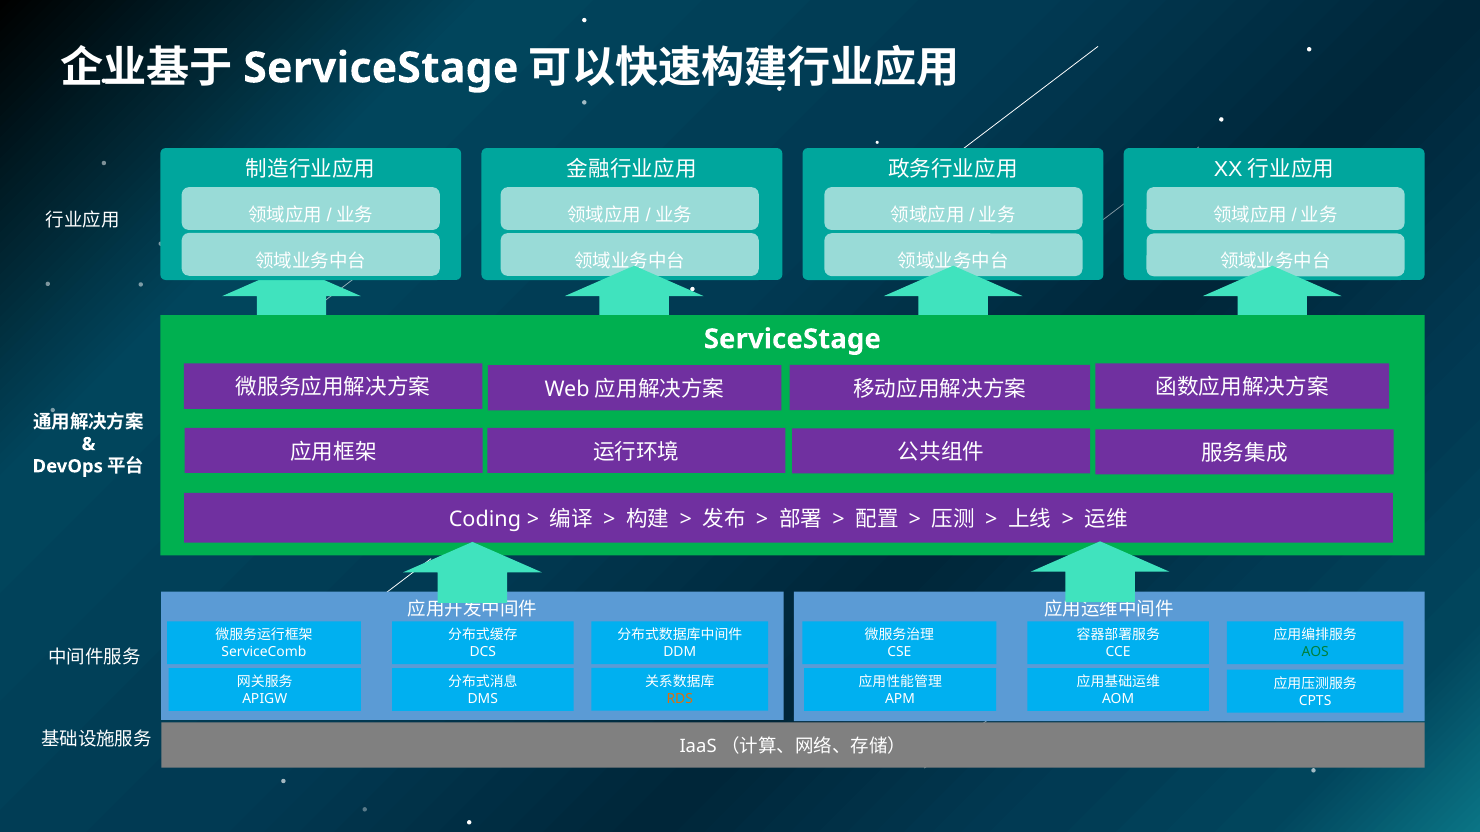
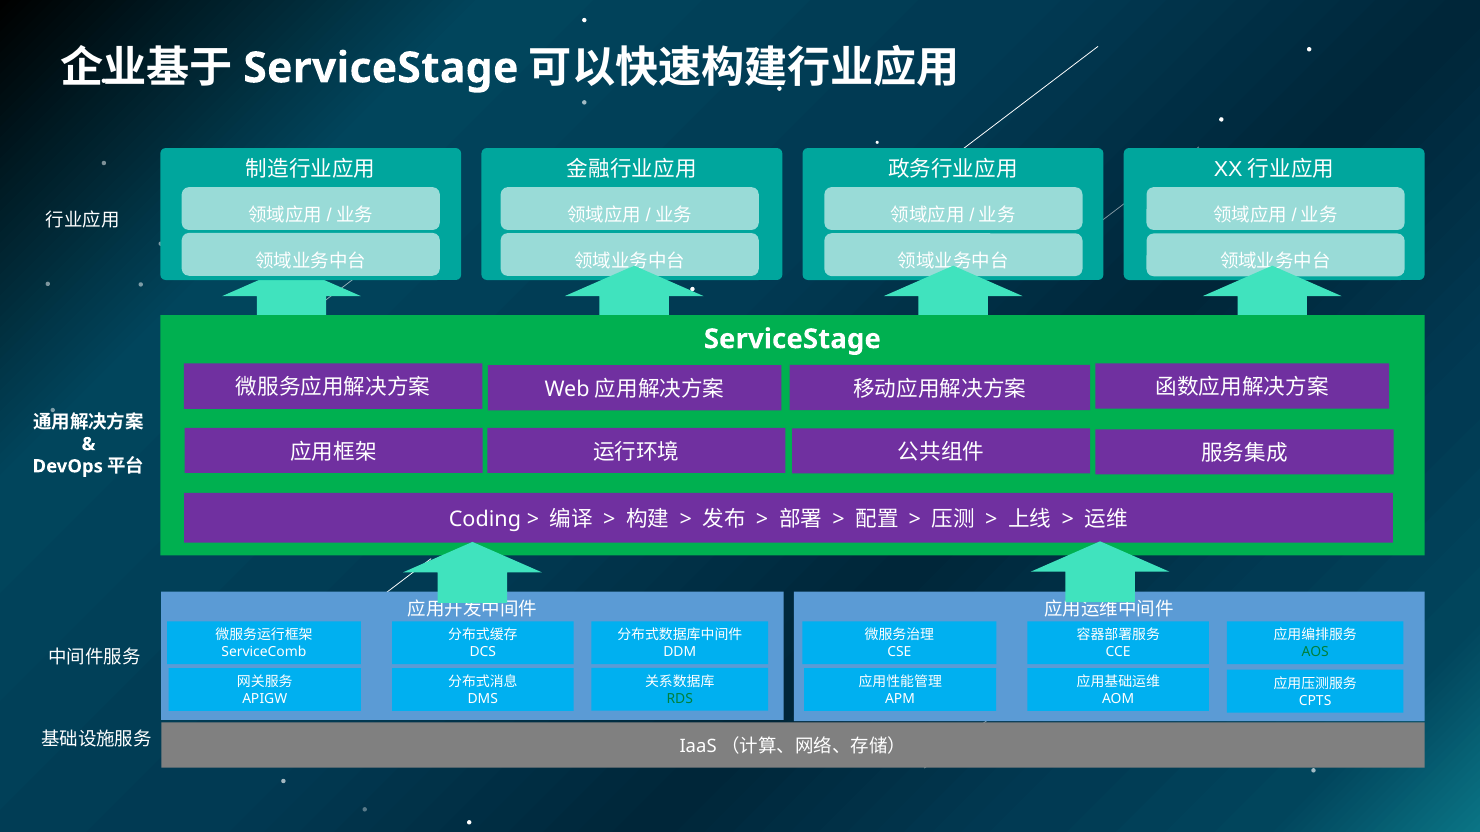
RDS colour: orange -> green
